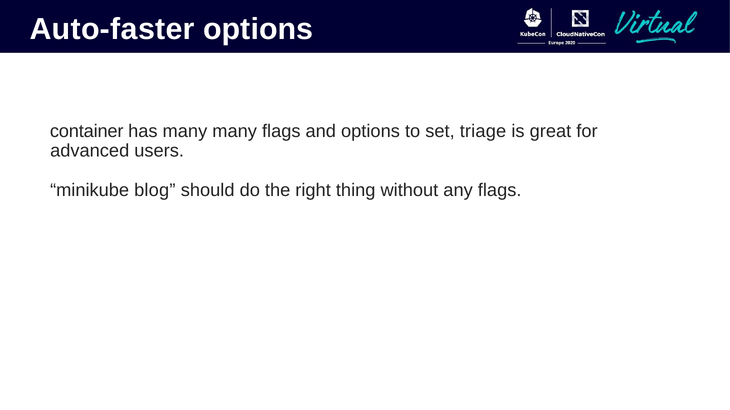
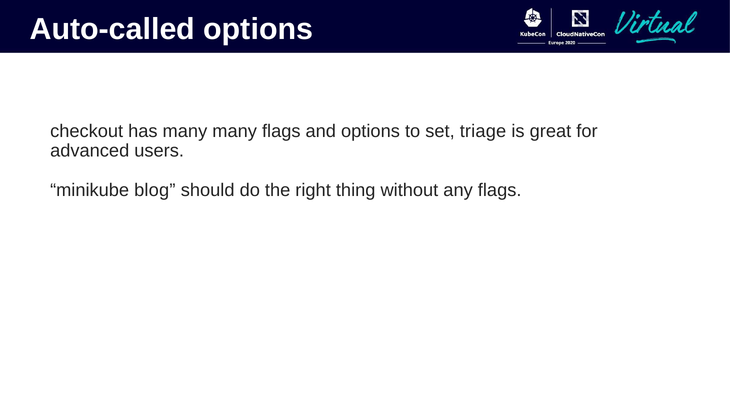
Auto-faster: Auto-faster -> Auto-called
container: container -> checkout
